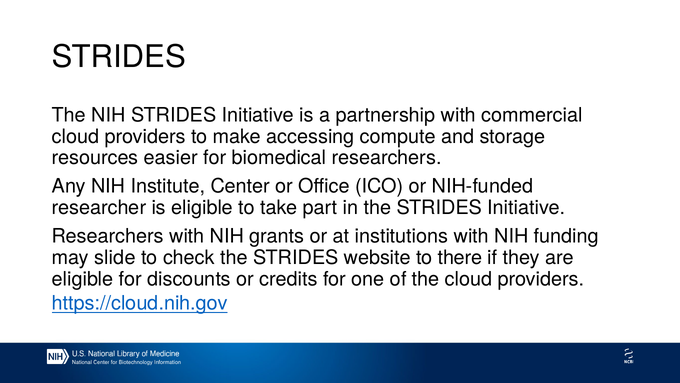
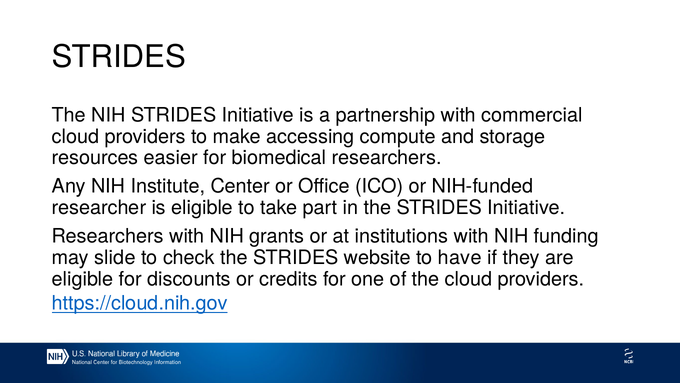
there: there -> have
